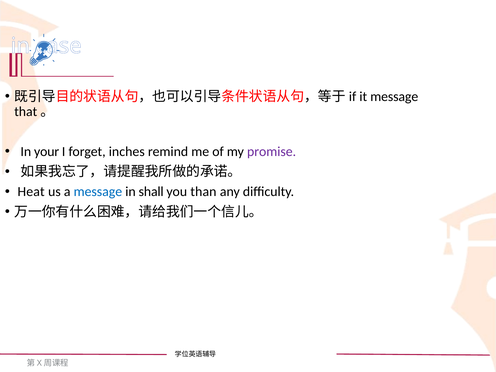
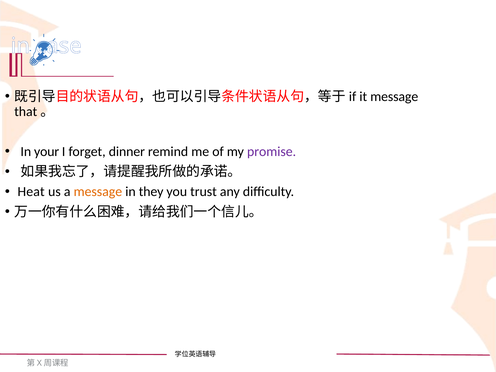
inches: inches -> dinner
message at (98, 192) colour: blue -> orange
shall: shall -> they
than: than -> trust
